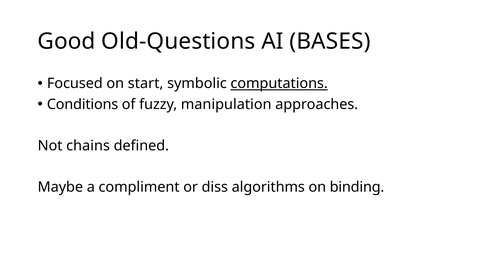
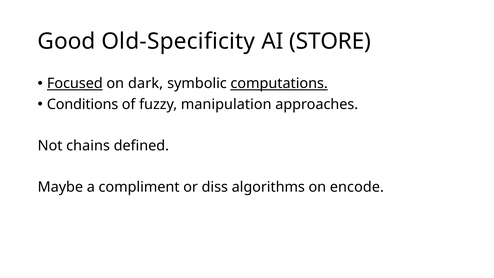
Old-Questions: Old-Questions -> Old-Specificity
BASES: BASES -> STORE
Focused underline: none -> present
start: start -> dark
binding: binding -> encode
